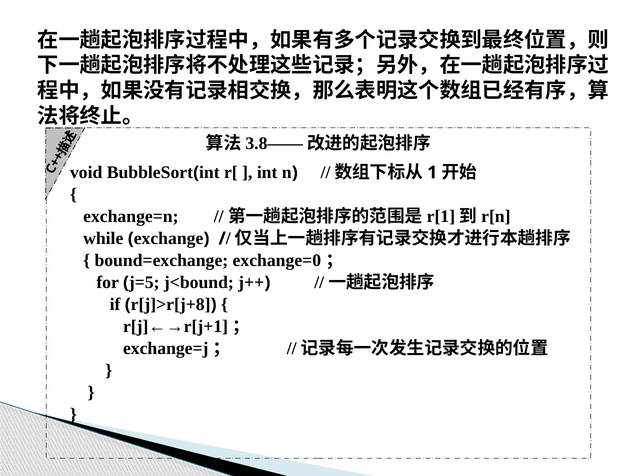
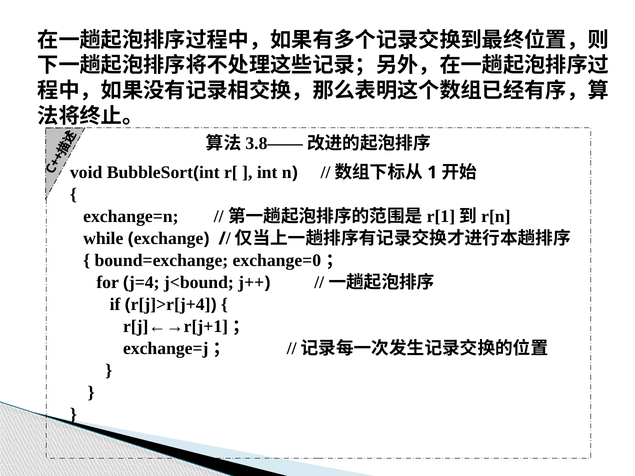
j=5: j=5 -> j=4
r[j]>r[j+8: r[j]>r[j+8 -> r[j]>r[j+4
